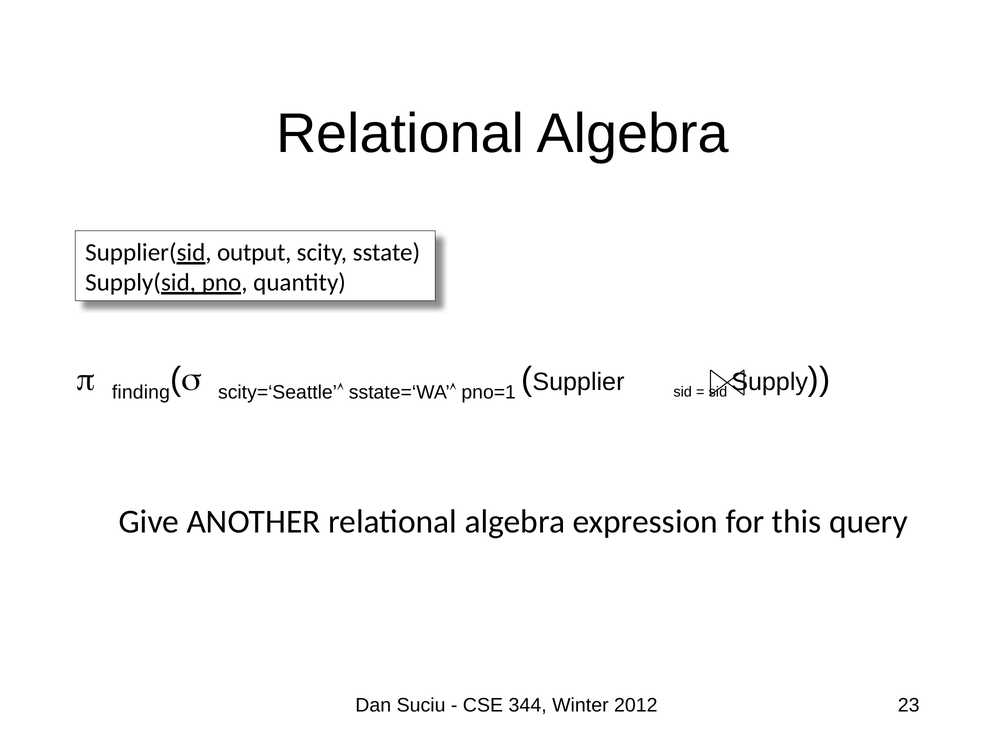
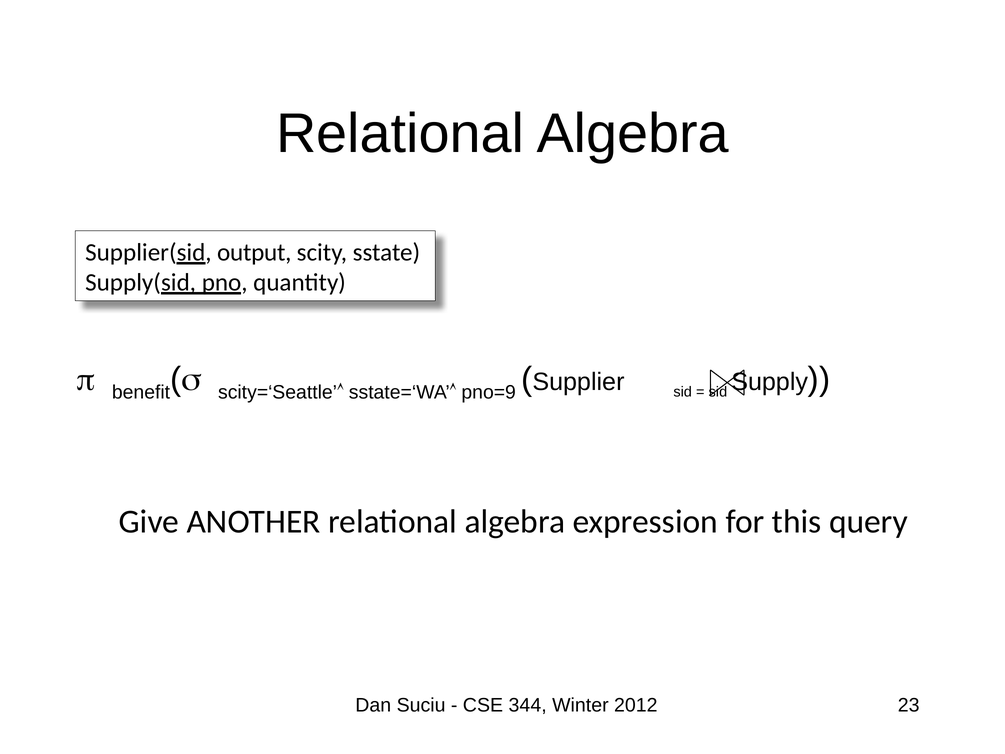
finding: finding -> benefit
pno=1: pno=1 -> pno=9
